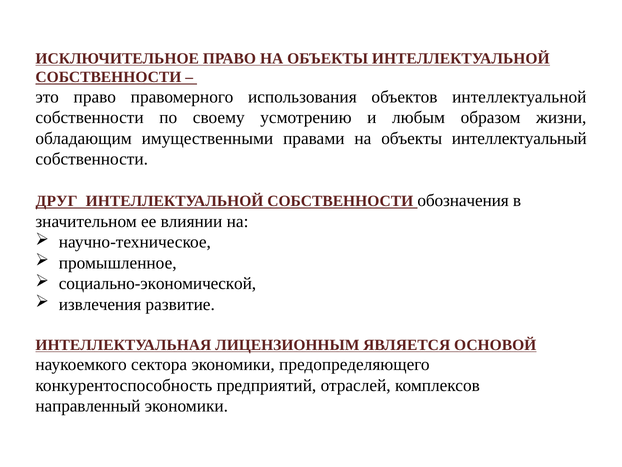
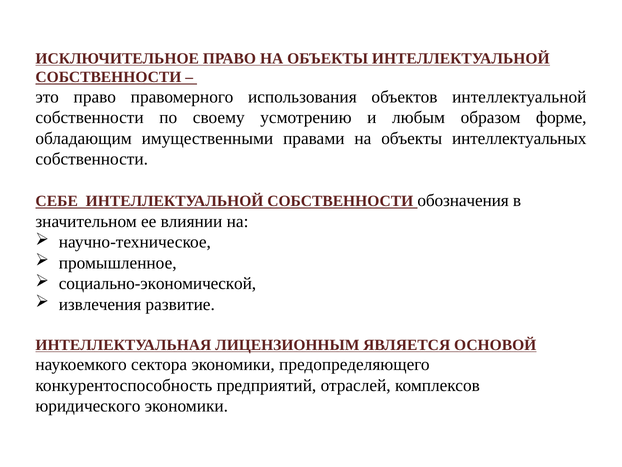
жизни: жизни -> форме
интеллектуальный: интеллектуальный -> интеллектуальных
ДРУГ: ДРУГ -> СЕБЕ
направленный: направленный -> юридического
